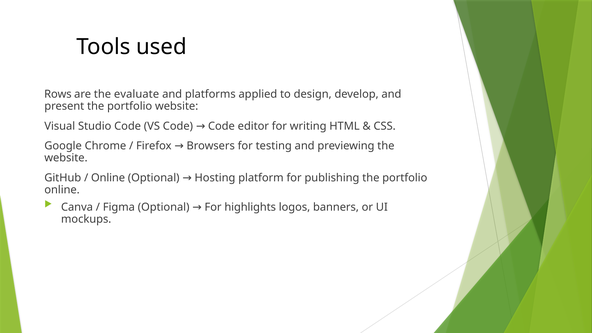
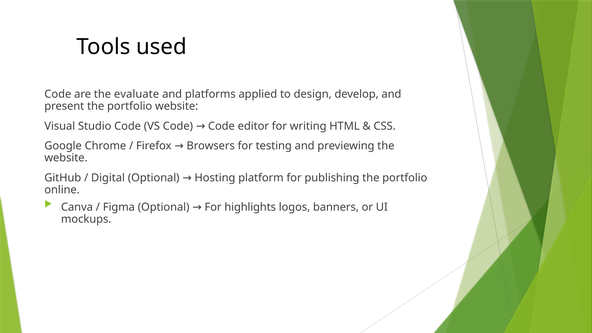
Rows at (58, 94): Rows -> Code
Online at (108, 178): Online -> Digital
